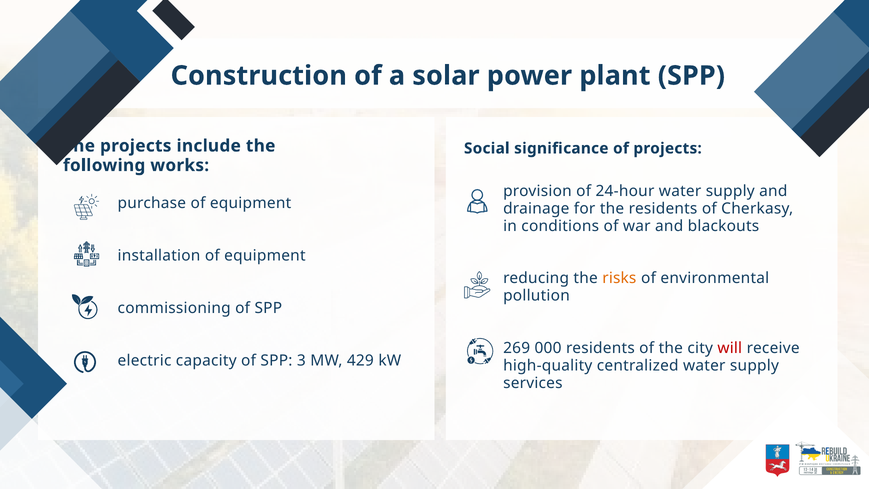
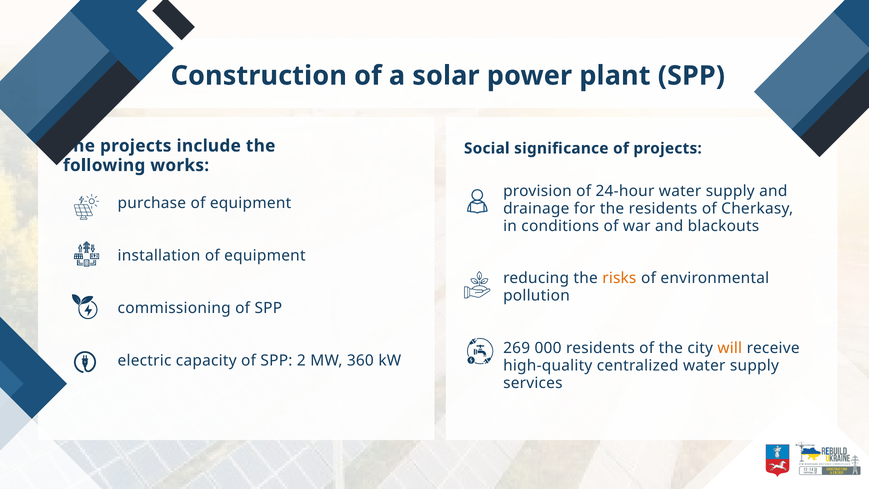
will colour: red -> orange
3: 3 -> 2
429: 429 -> 360
